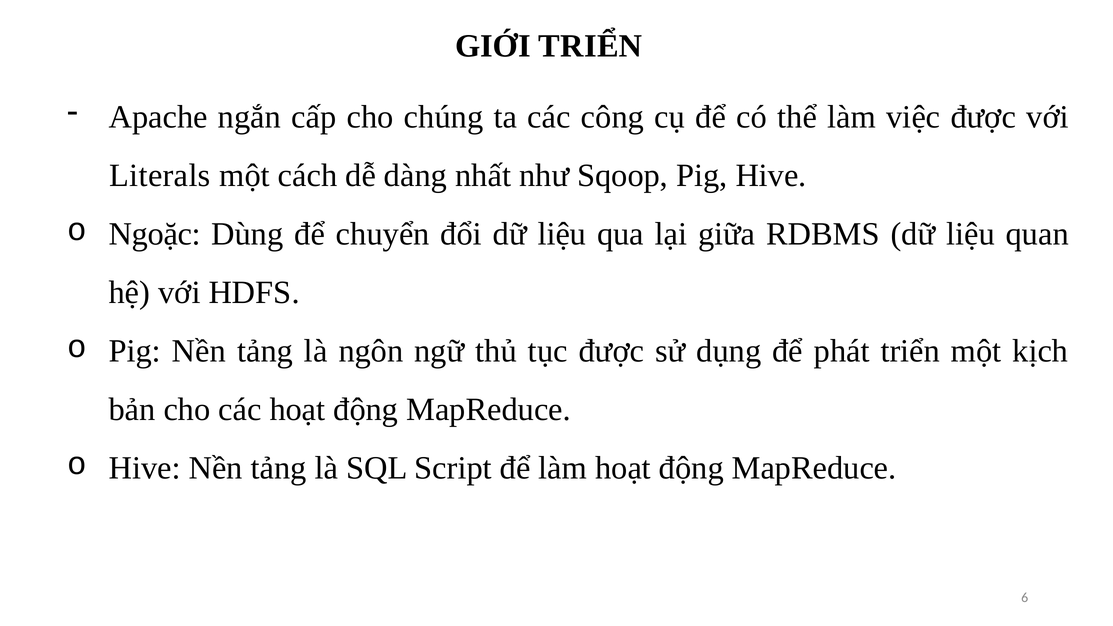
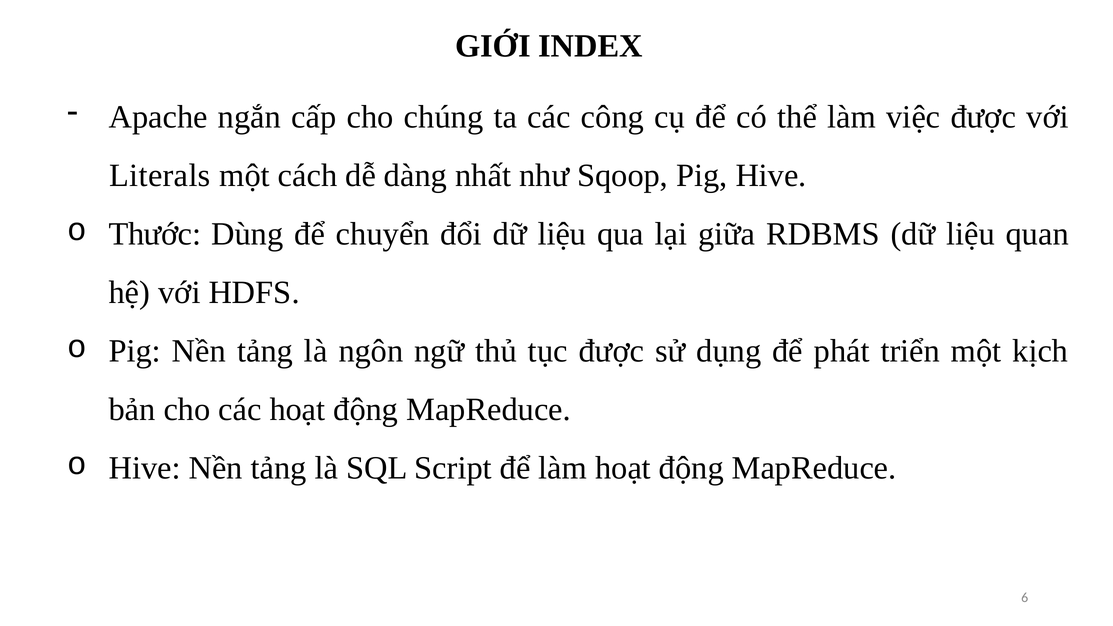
GIỚI TRIỂN: TRIỂN -> INDEX
Ngoặc: Ngoặc -> Thước
